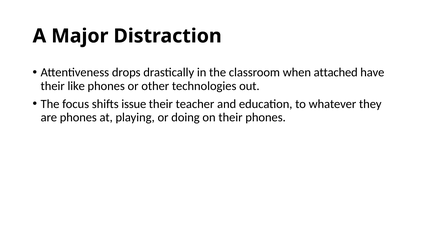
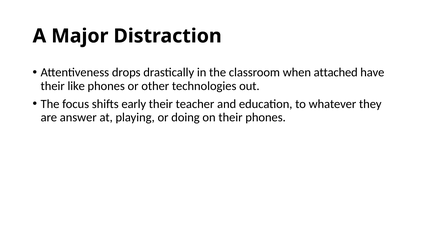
issue: issue -> early
are phones: phones -> answer
